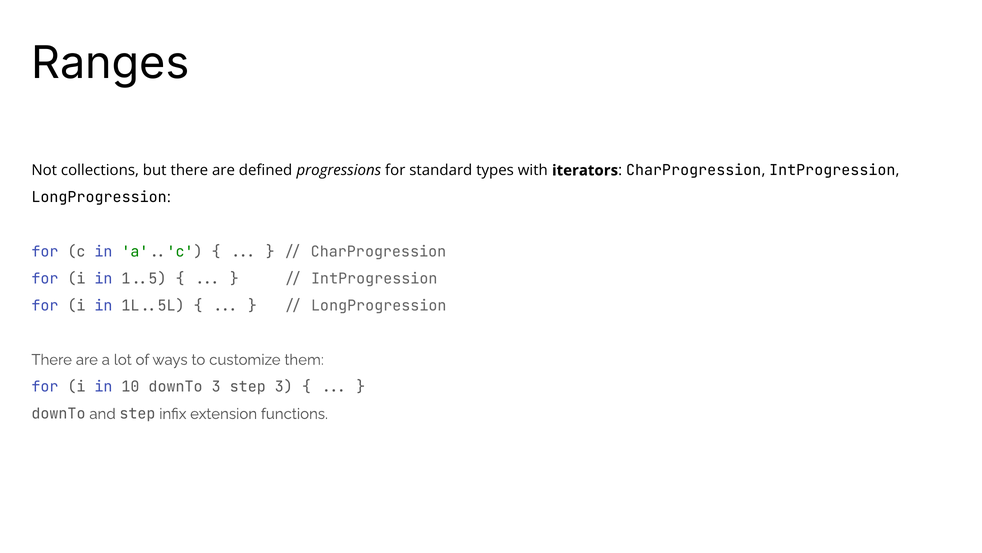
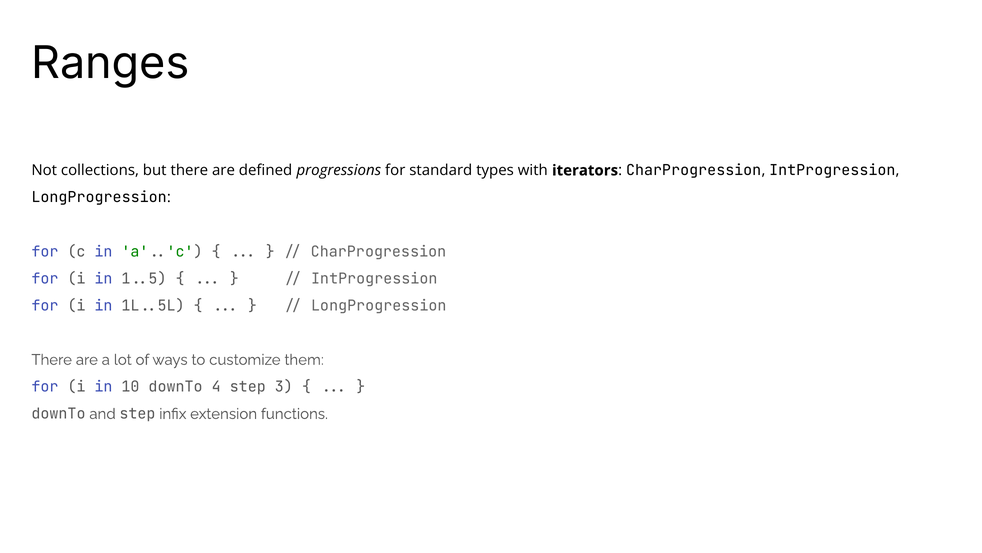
downTo 3: 3 -> 4
